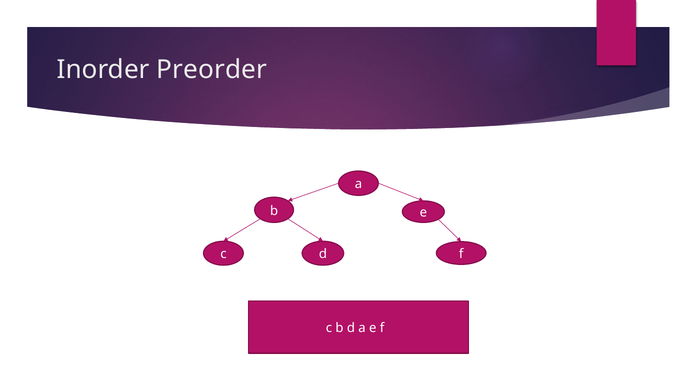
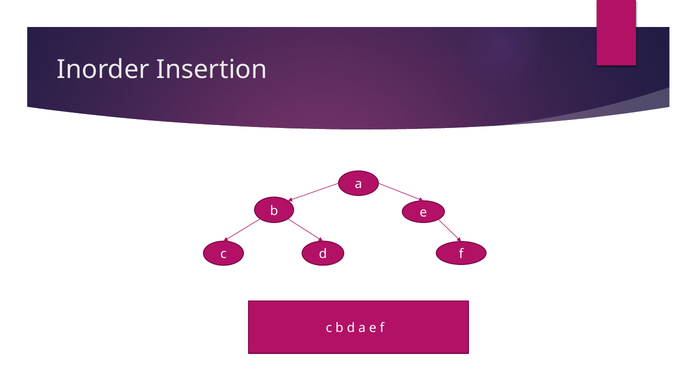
Preorder: Preorder -> Insertion
